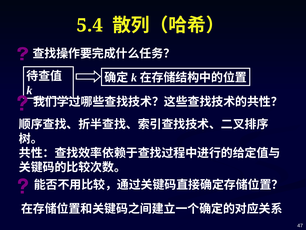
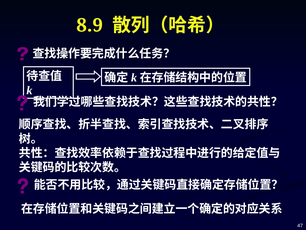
5.4: 5.4 -> 8.9
